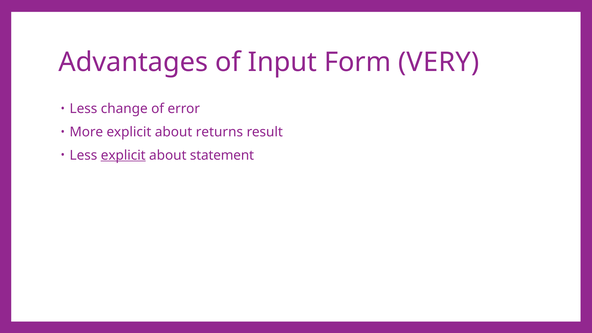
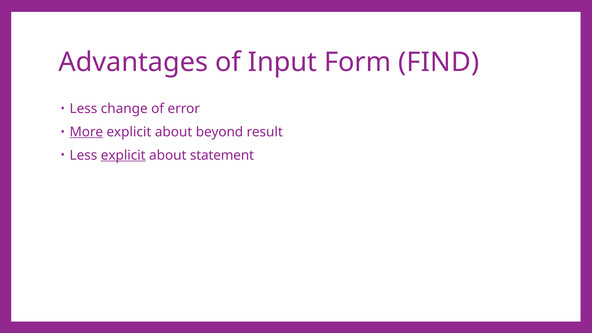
VERY: VERY -> FIND
More underline: none -> present
returns: returns -> beyond
